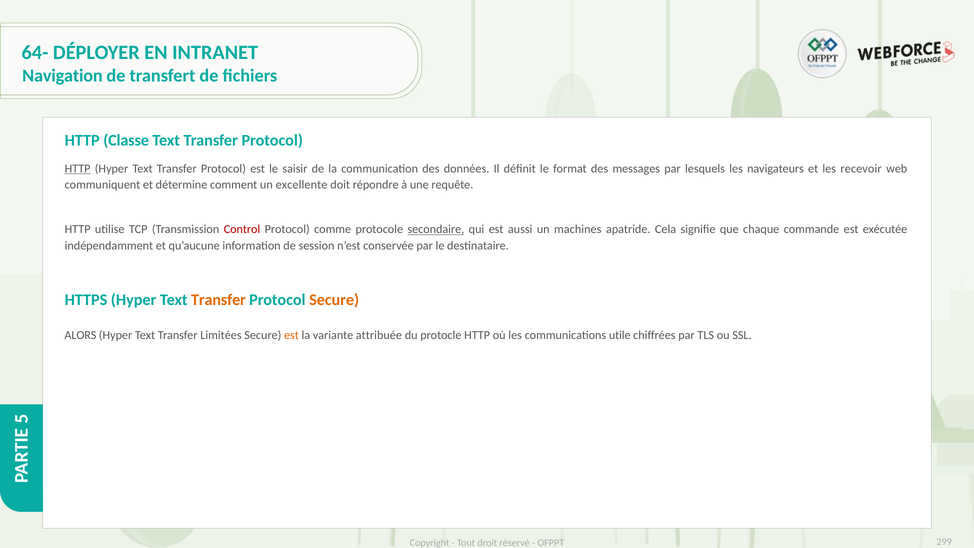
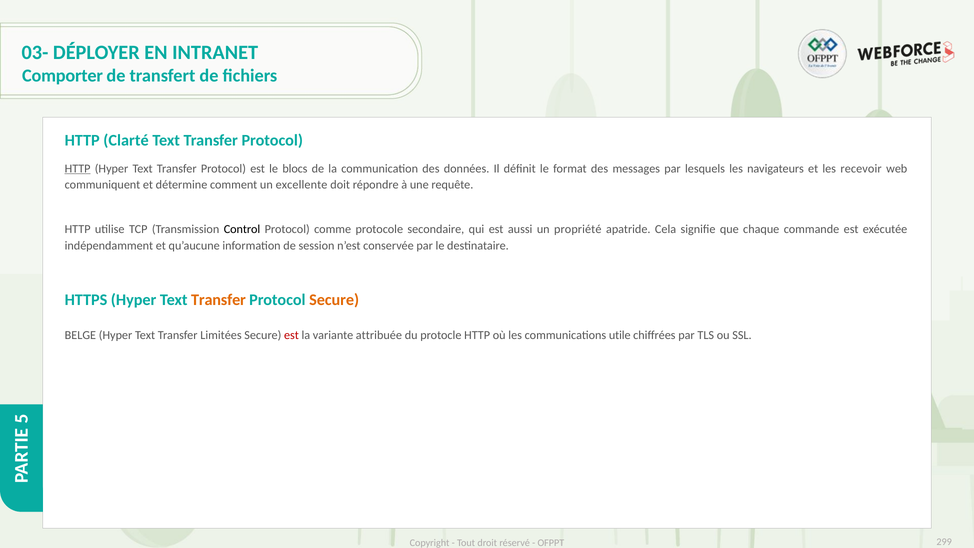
64-: 64- -> 03-
Navigation: Navigation -> Comporter
Classe: Classe -> Clarté
saisir: saisir -> blocs
Control colour: red -> black
secondaire underline: present -> none
machines: machines -> propriété
ALORS: ALORS -> BELGE
est at (291, 335) colour: orange -> red
